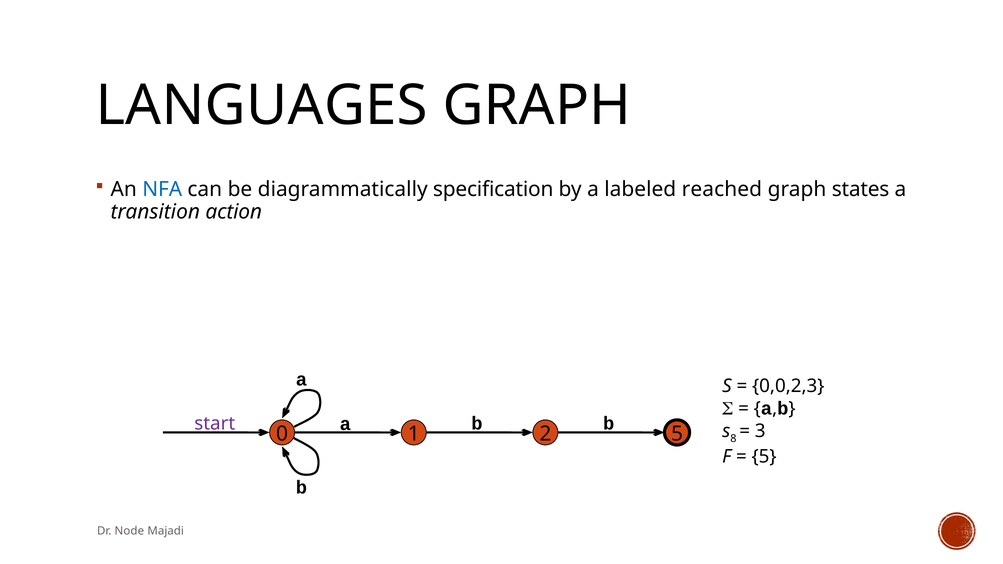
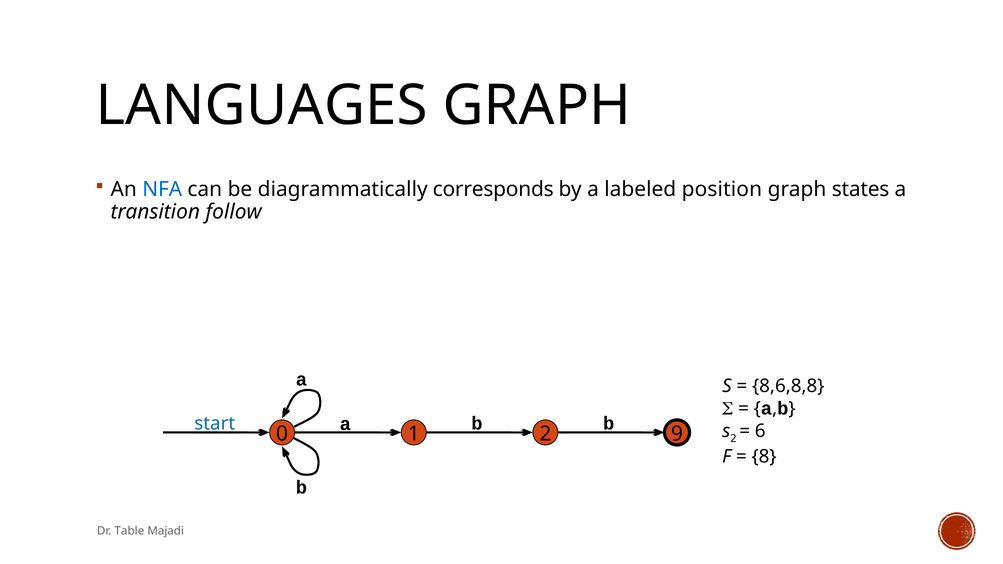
specification: specification -> corresponds
reached: reached -> position
action: action -> follow
0,0,2,3: 0,0,2,3 -> 8,6,8,8
start colour: purple -> blue
s 8: 8 -> 2
3: 3 -> 6
1 5: 5 -> 9
5 at (764, 457): 5 -> 8
Node: Node -> Table
